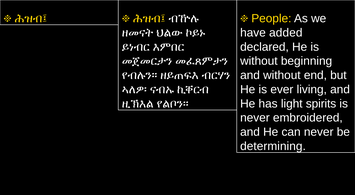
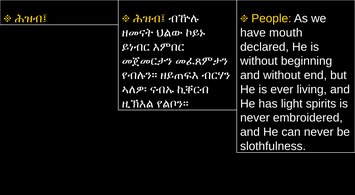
added: added -> mouth
determining: determining -> slothfulness
